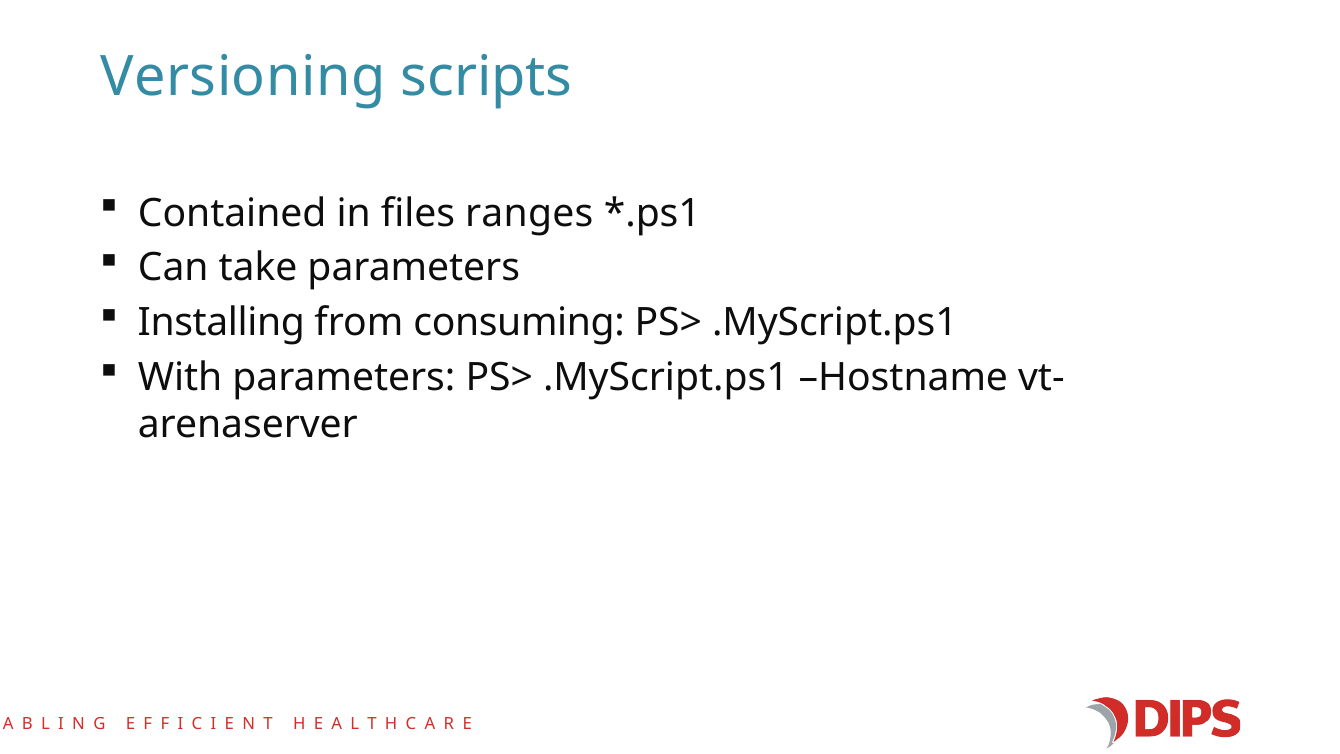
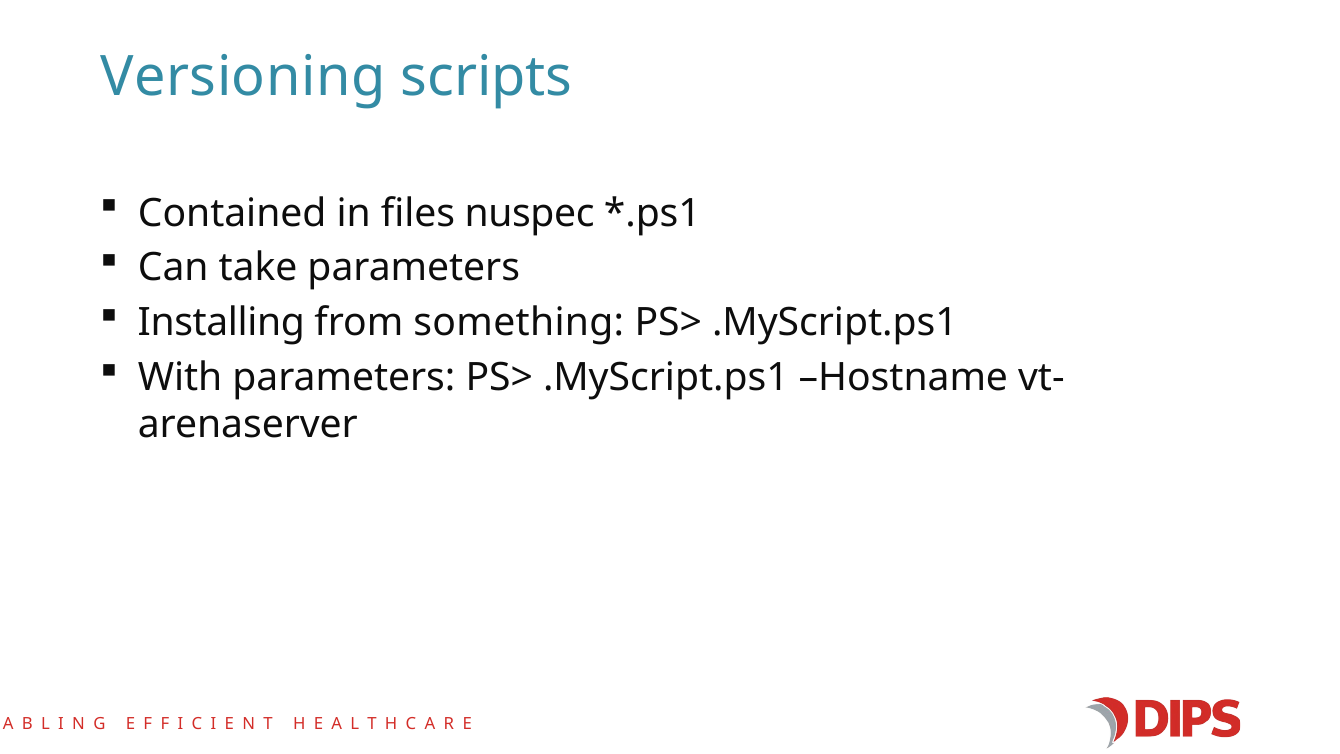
ranges: ranges -> nuspec
consuming: consuming -> something
